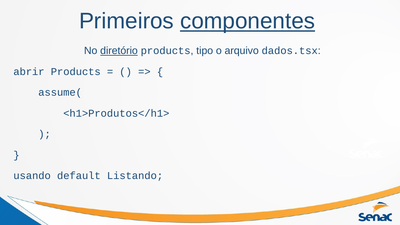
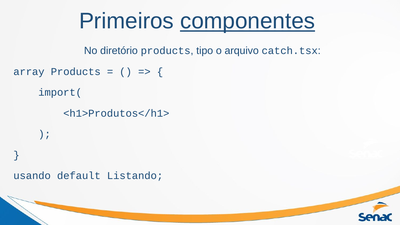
diretório underline: present -> none
dados.tsx: dados.tsx -> catch.tsx
abrir: abrir -> array
assume(: assume( -> import(
